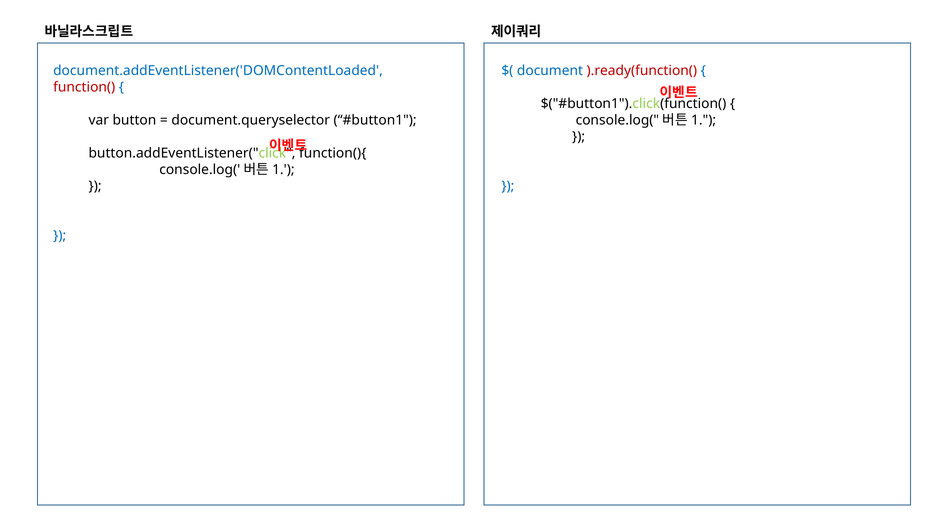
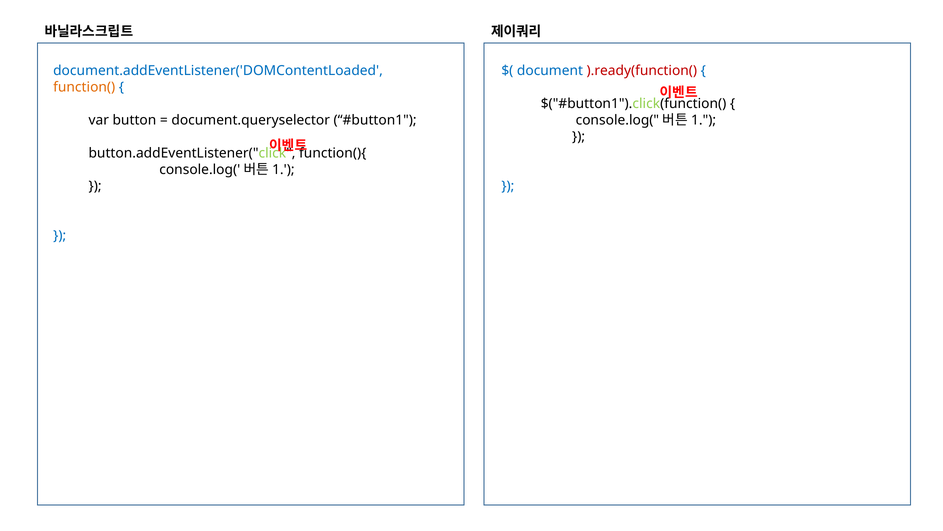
function( colour: red -> orange
